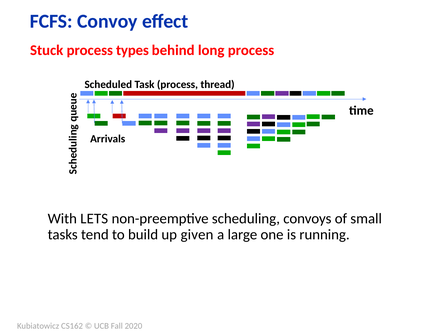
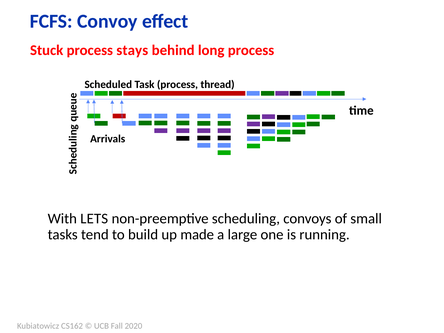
types: types -> stays
given: given -> made
